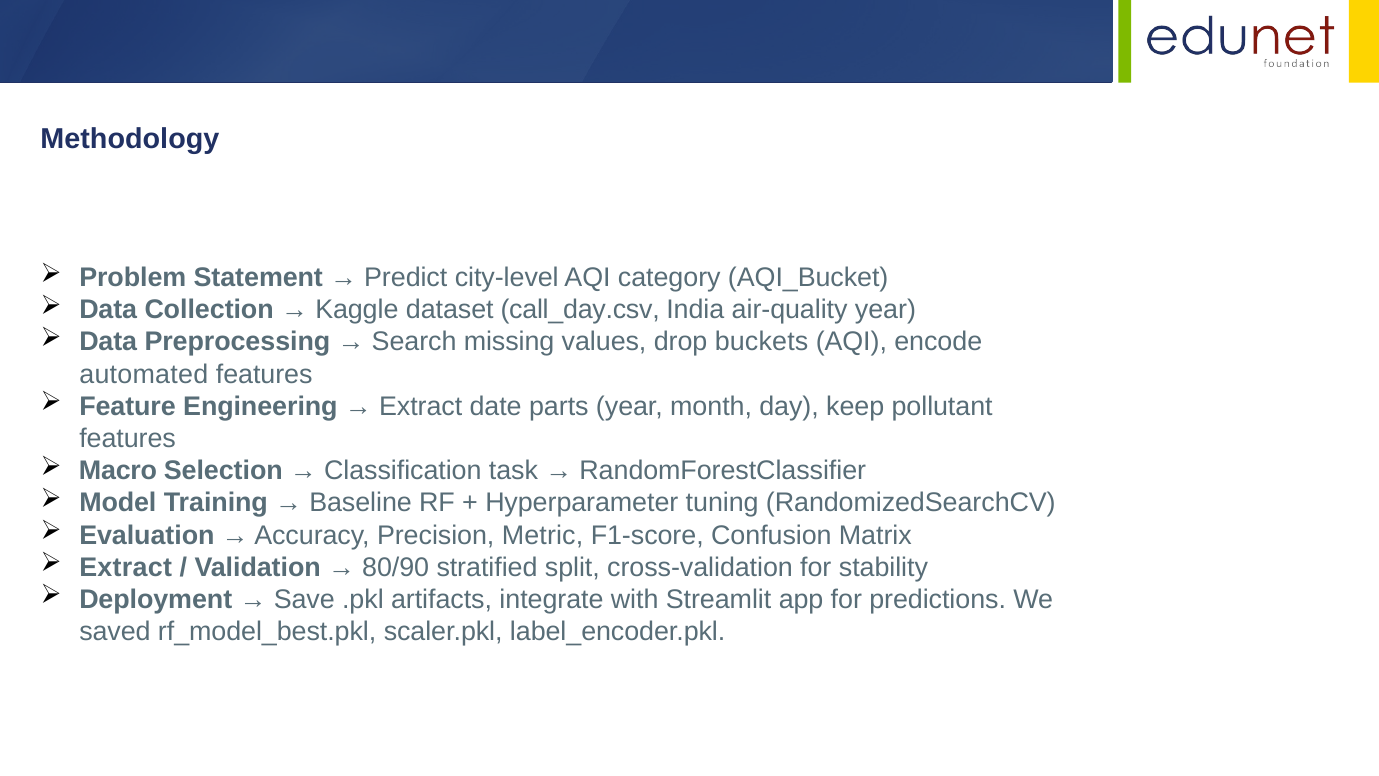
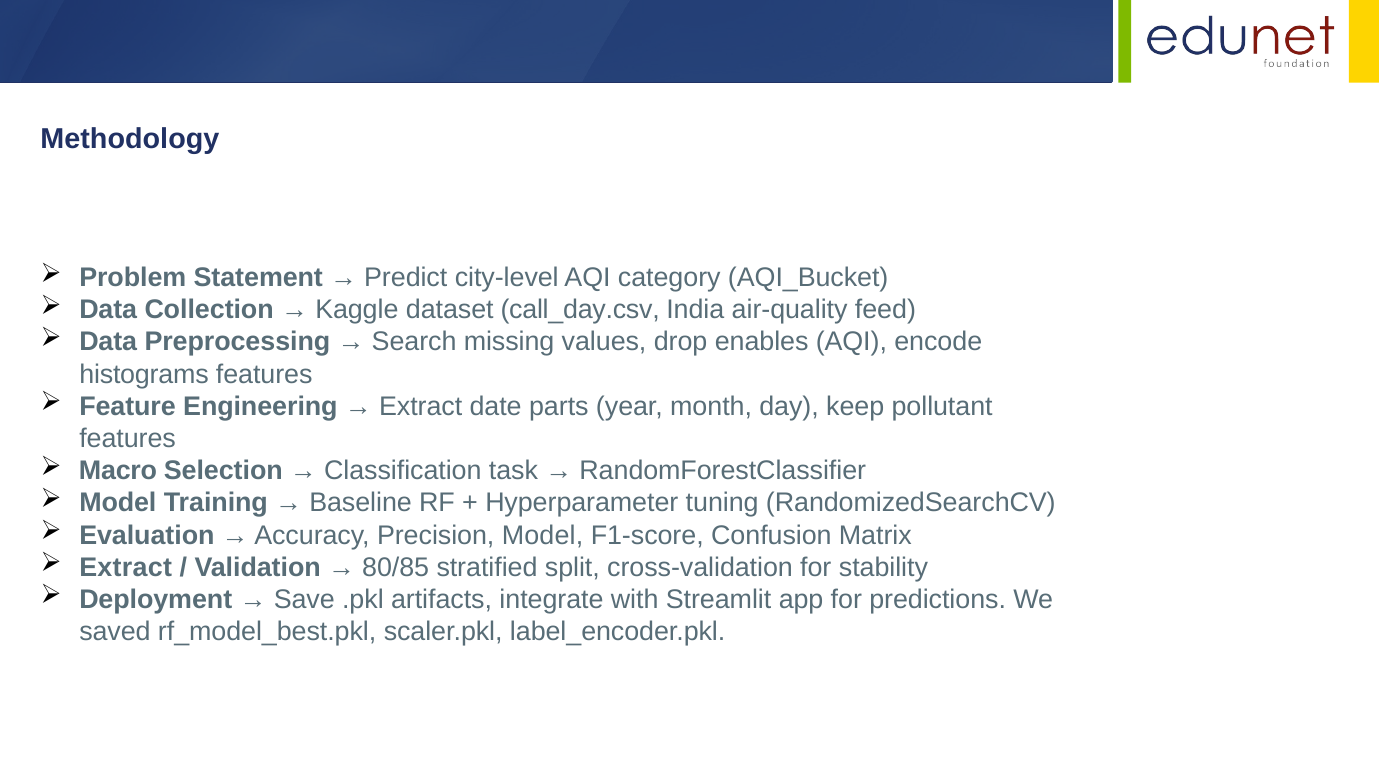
air-quality year: year -> feed
buckets: buckets -> enables
automated: automated -> histograms
Precision Metric: Metric -> Model
80/90: 80/90 -> 80/85
